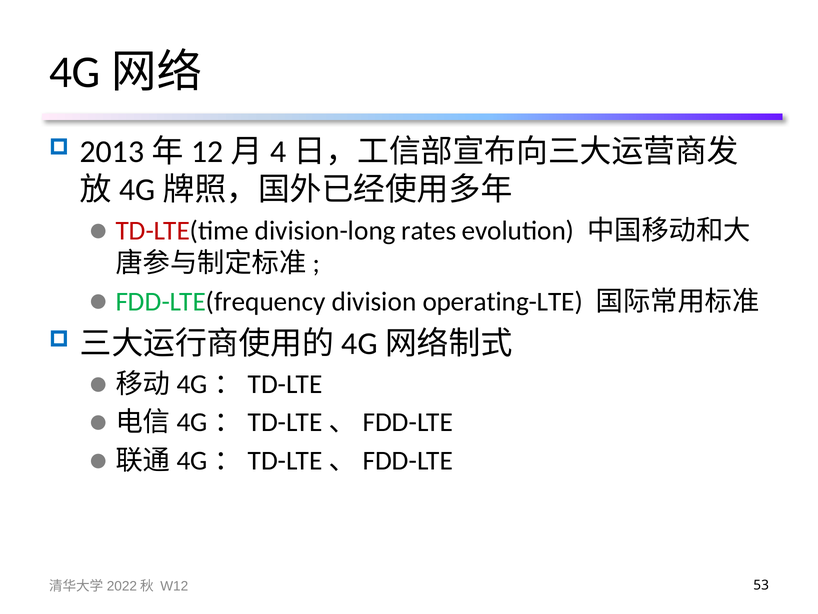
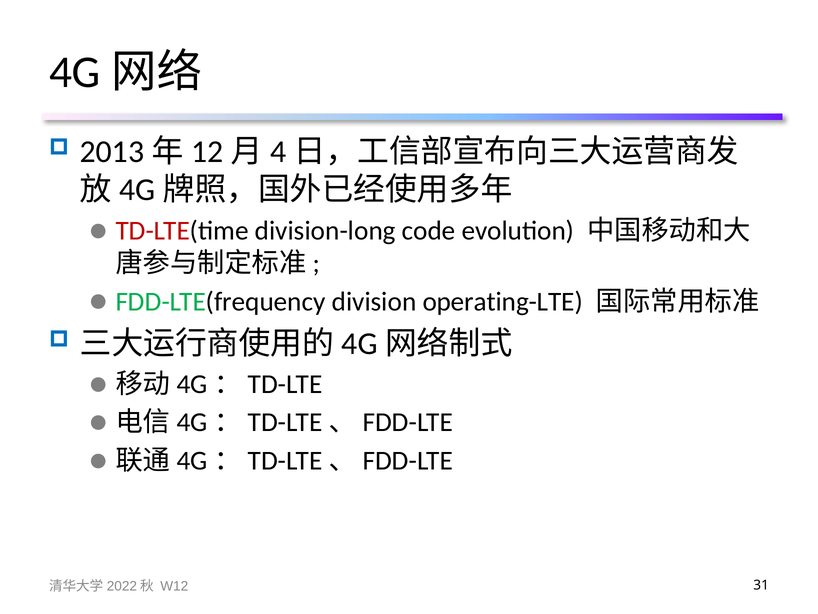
rates: rates -> code
53: 53 -> 31
